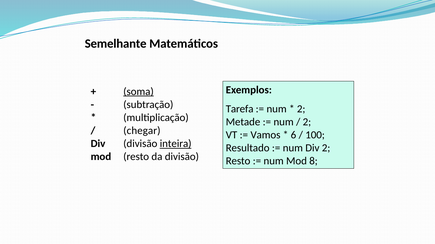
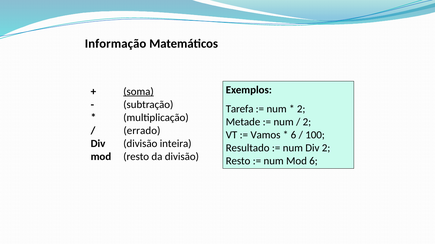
Semelhante: Semelhante -> Informação
chegar: chegar -> errado
inteira underline: present -> none
Mod 8: 8 -> 6
